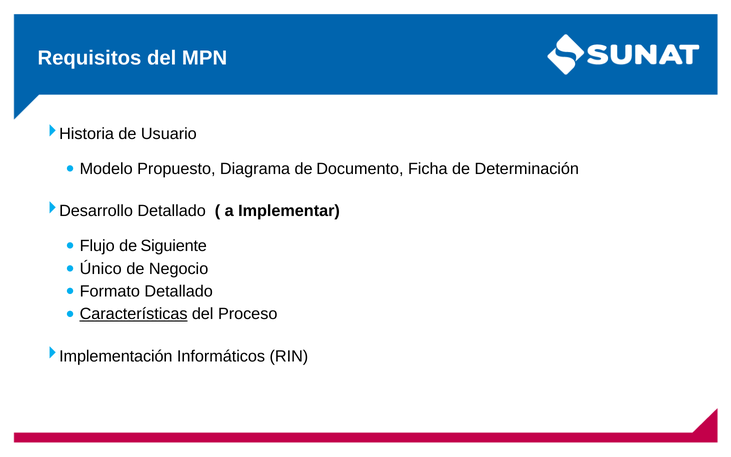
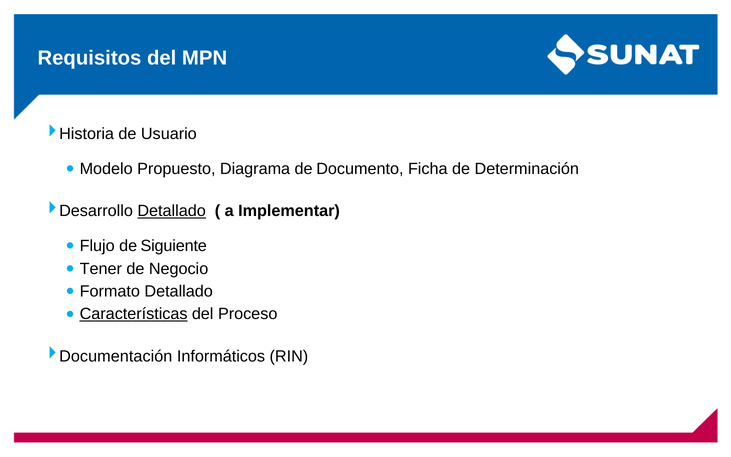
Detallado at (172, 211) underline: none -> present
Único: Único -> Tener
Implementación: Implementación -> Documentación
